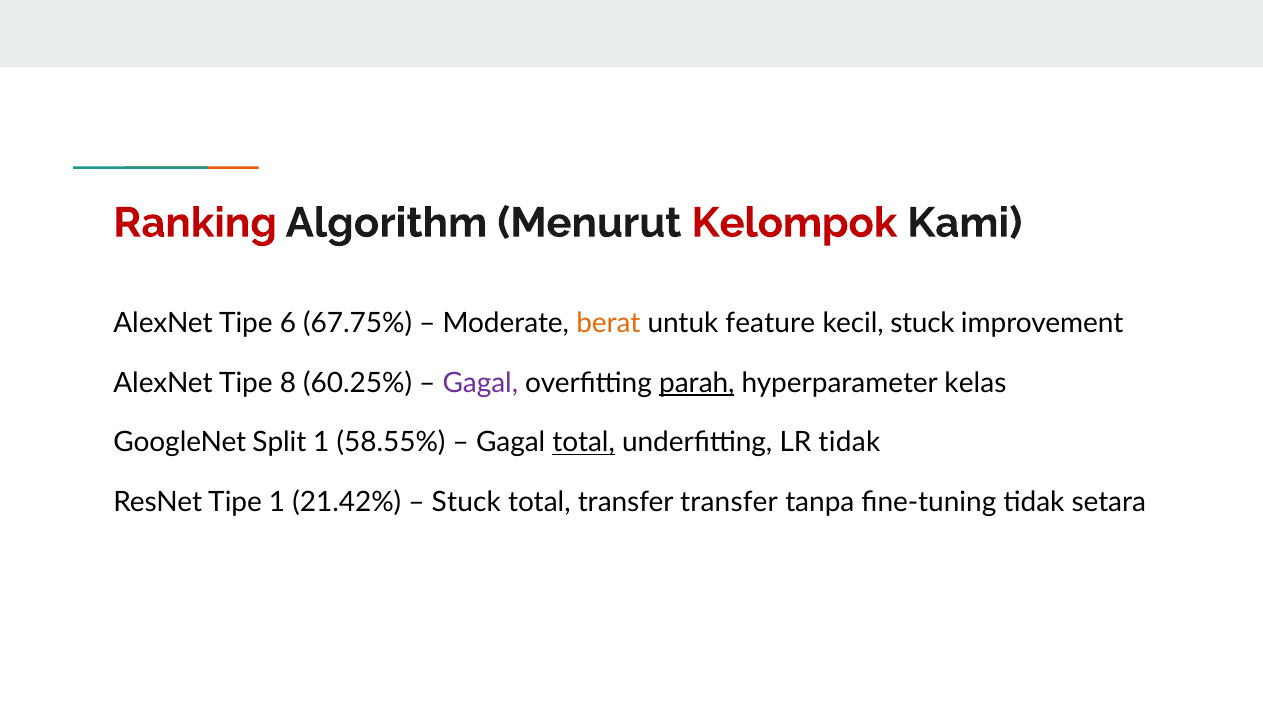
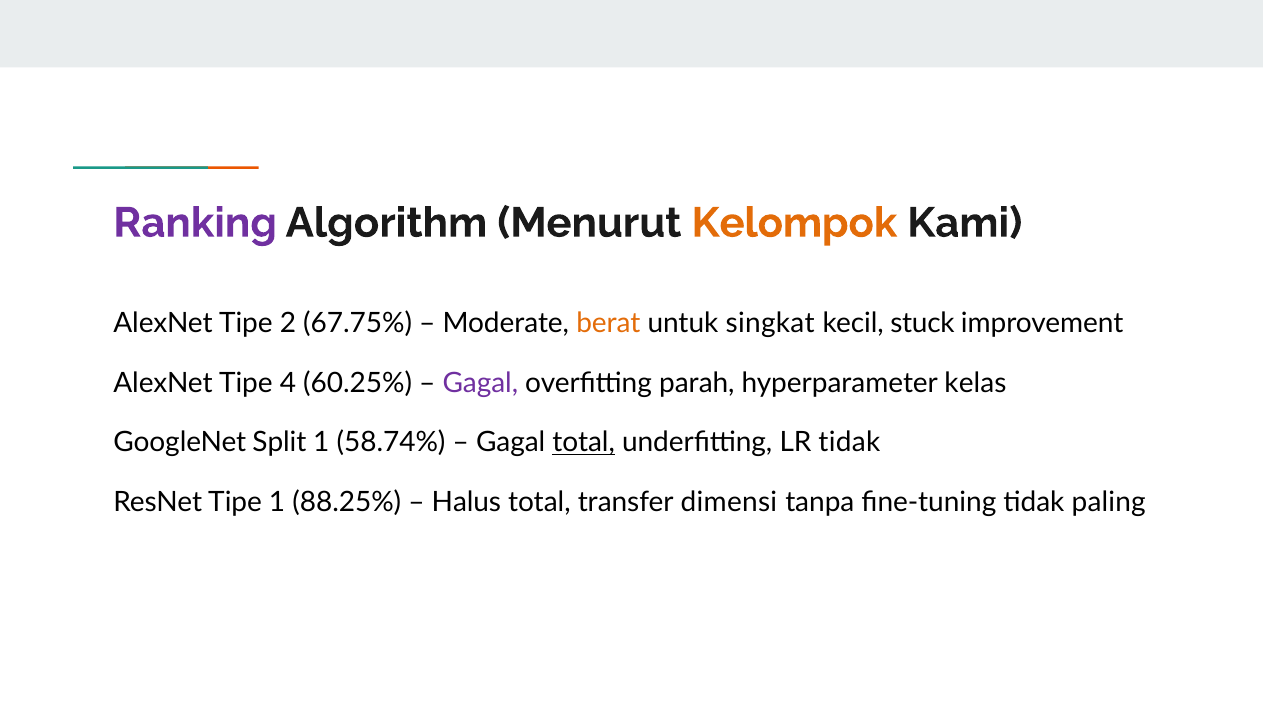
Ranking colour: red -> purple
Kelompok colour: red -> orange
6: 6 -> 2
feature: feature -> singkat
8: 8 -> 4
parah underline: present -> none
58.55%: 58.55% -> 58.74%
21.42%: 21.42% -> 88.25%
Stuck at (466, 503): Stuck -> Halus
transfer transfer: transfer -> dimensi
setara: setara -> paling
